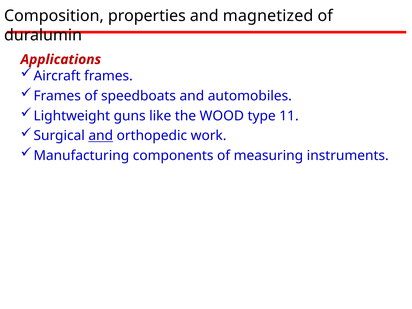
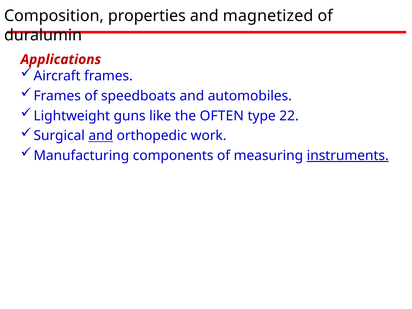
WOOD: WOOD -> OFTEN
11: 11 -> 22
instruments underline: none -> present
